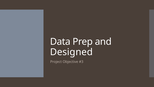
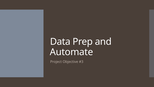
Designed: Designed -> Automate
